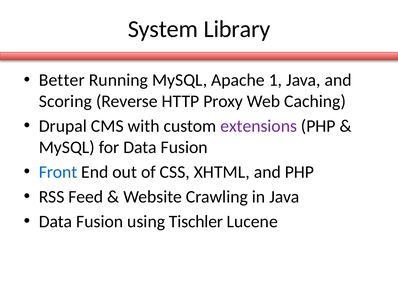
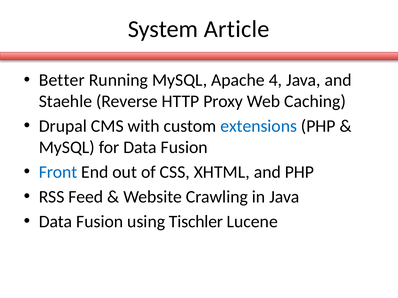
Library: Library -> Article
1: 1 -> 4
Scoring: Scoring -> Staehle
extensions colour: purple -> blue
